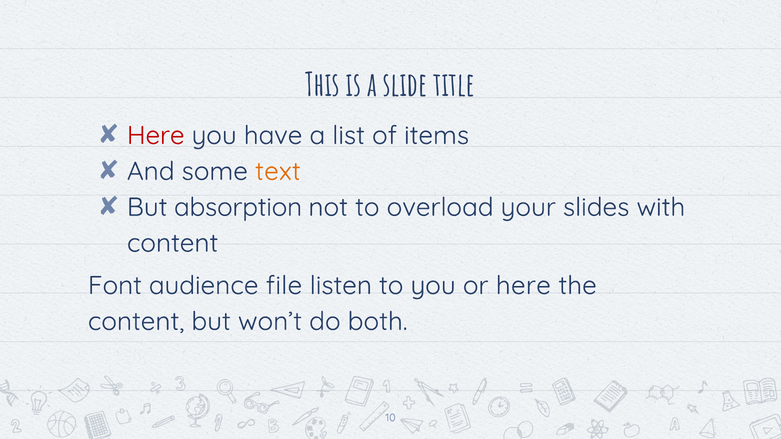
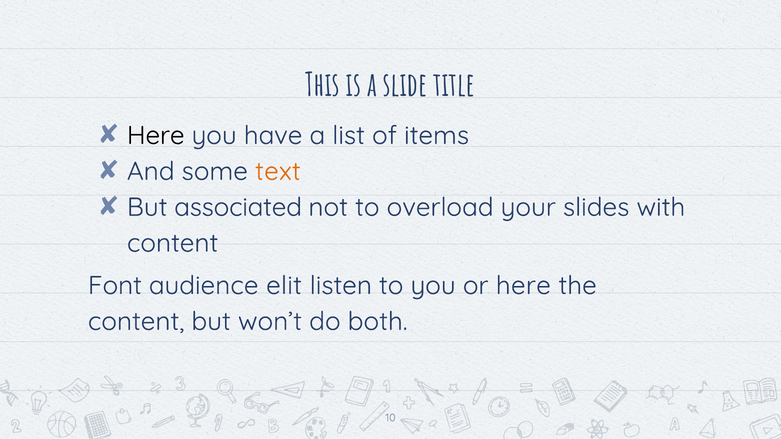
Here at (156, 136) colour: red -> black
absorption: absorption -> associated
file: file -> elit
